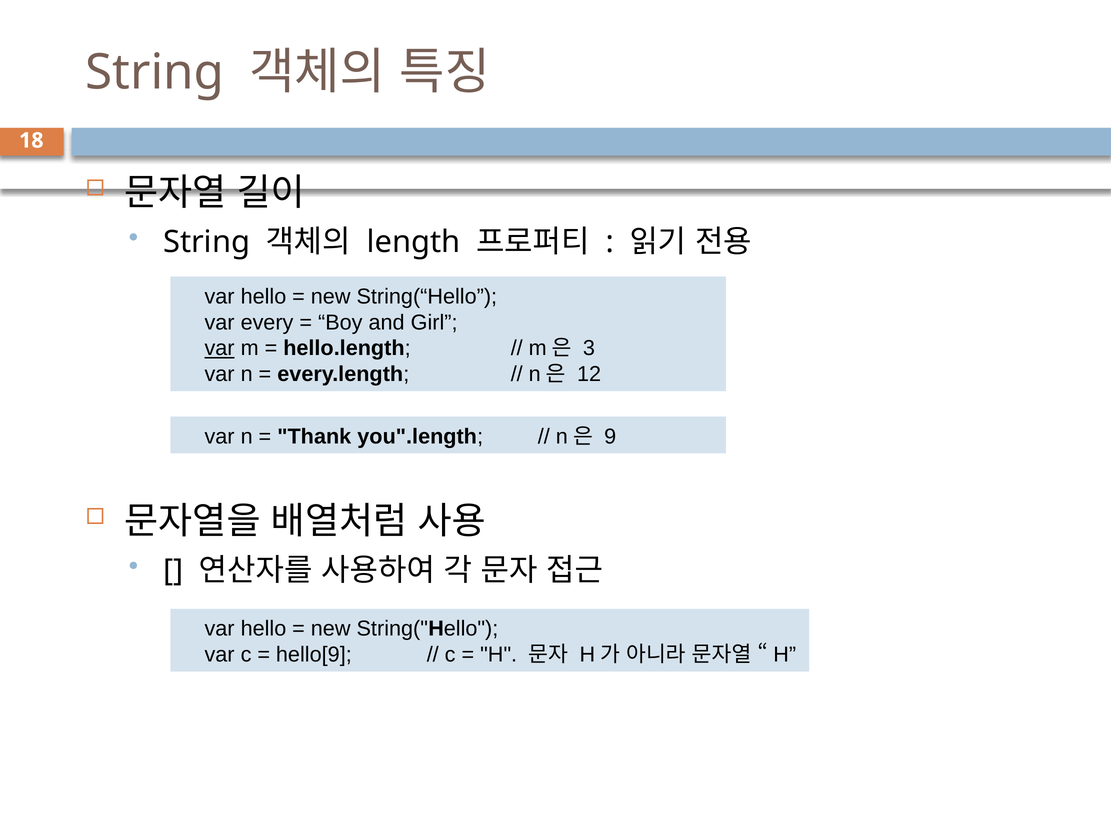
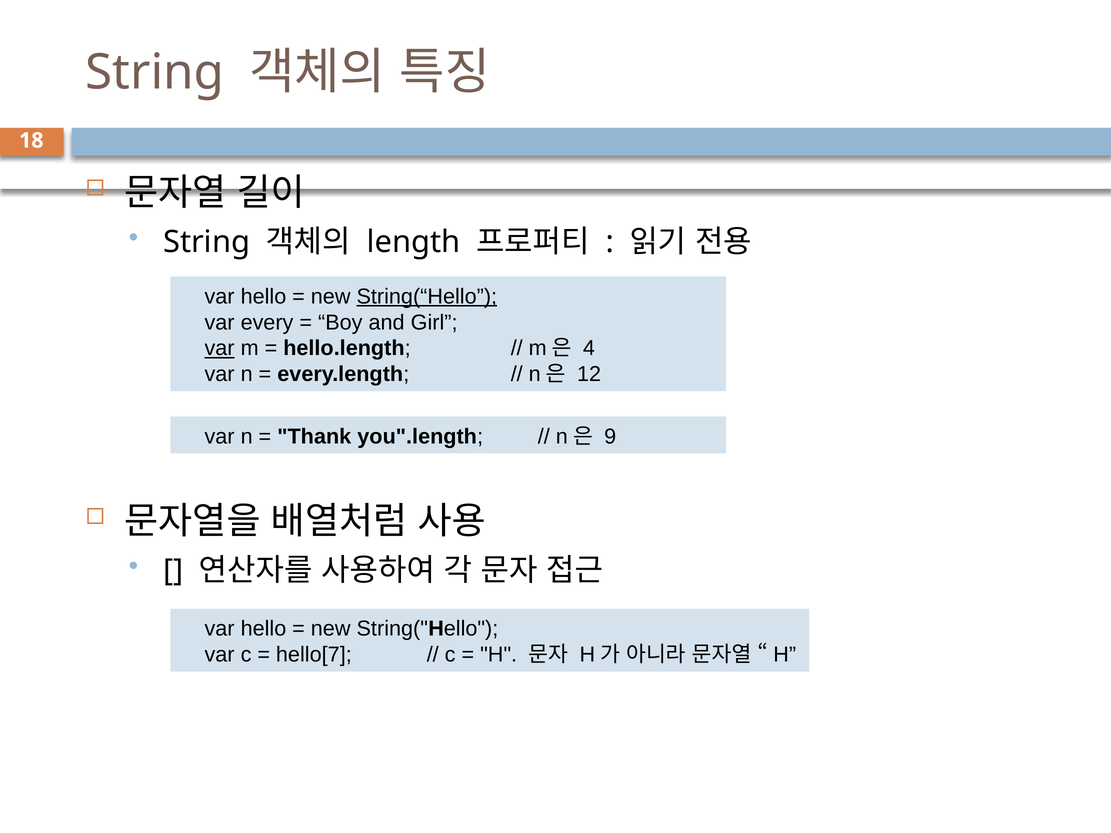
String(“Hello underline: none -> present
3: 3 -> 4
hello[9: hello[9 -> hello[7
